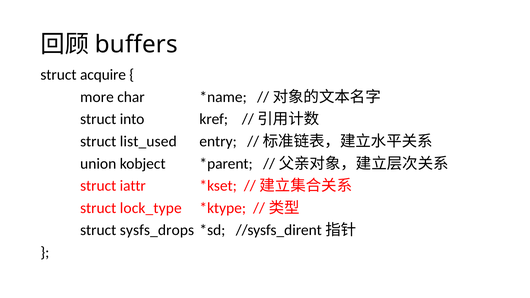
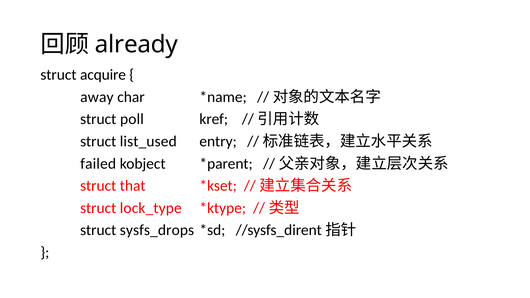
buffers: buffers -> already
more: more -> away
into: into -> poll
union: union -> failed
iattr: iattr -> that
